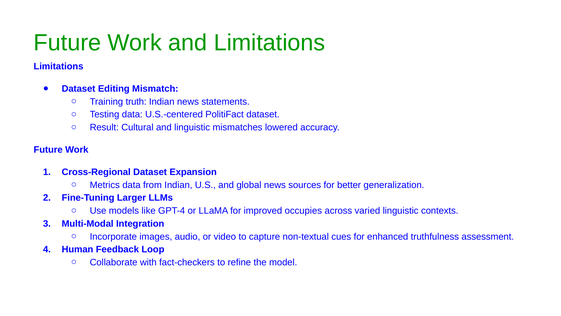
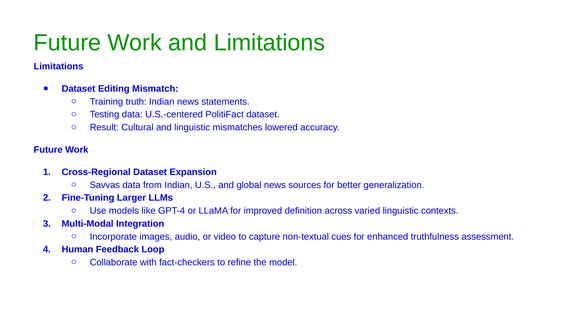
Metrics: Metrics -> Savvas
occupies: occupies -> definition
